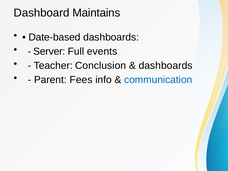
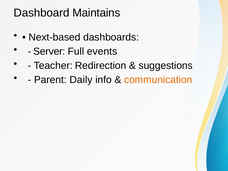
Date-based: Date-based -> Next-based
Conclusion: Conclusion -> Redirection
dashboards at (166, 66): dashboards -> suggestions
Fees: Fees -> Daily
communication colour: blue -> orange
